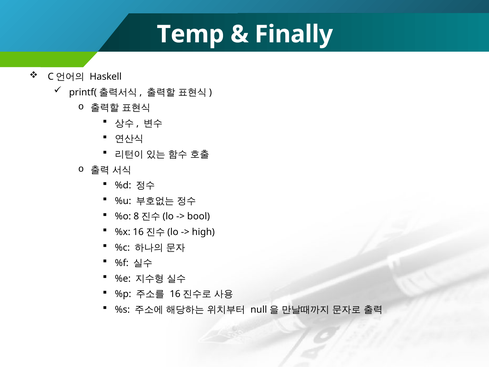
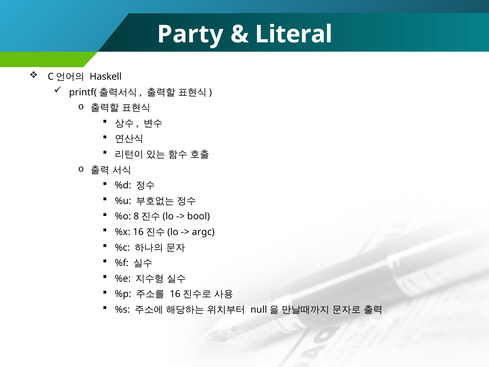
Temp: Temp -> Party
Finally: Finally -> Literal
high: high -> argc
